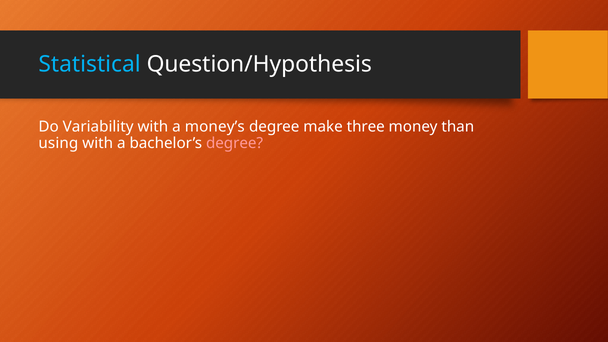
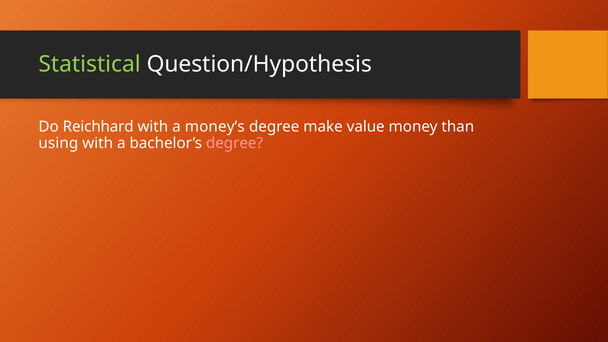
Statistical colour: light blue -> light green
Variability: Variability -> Reichhard
three: three -> value
